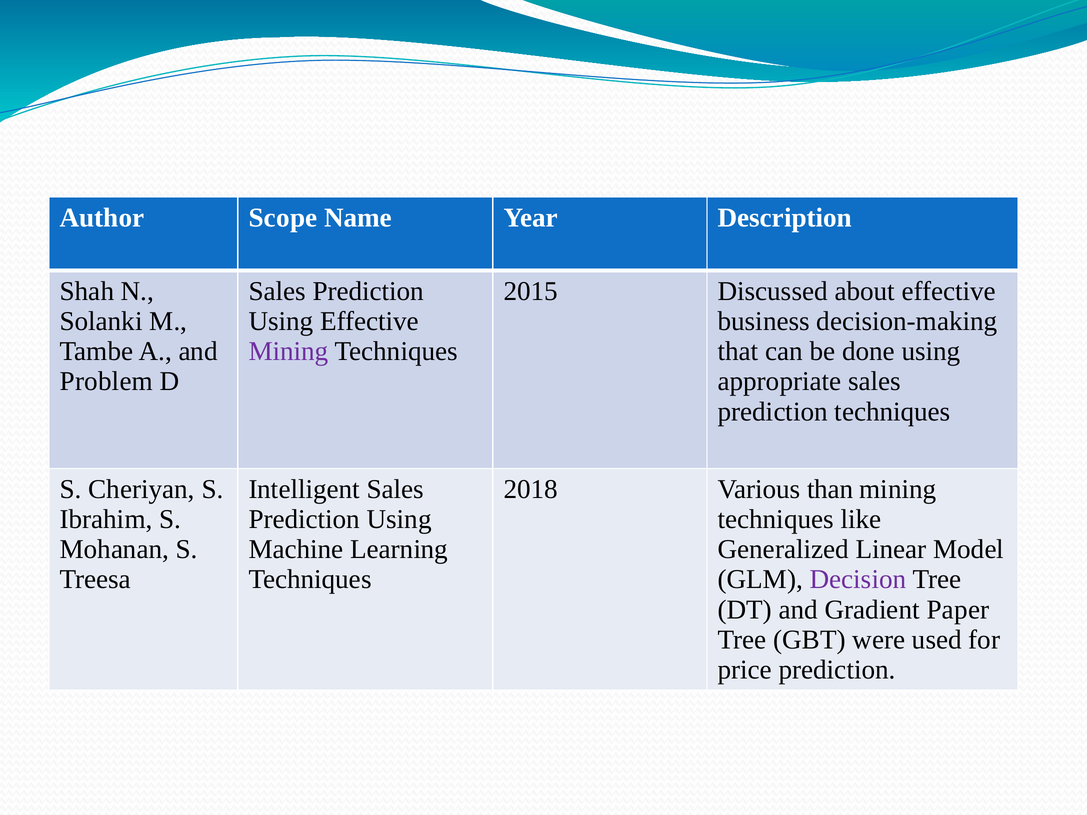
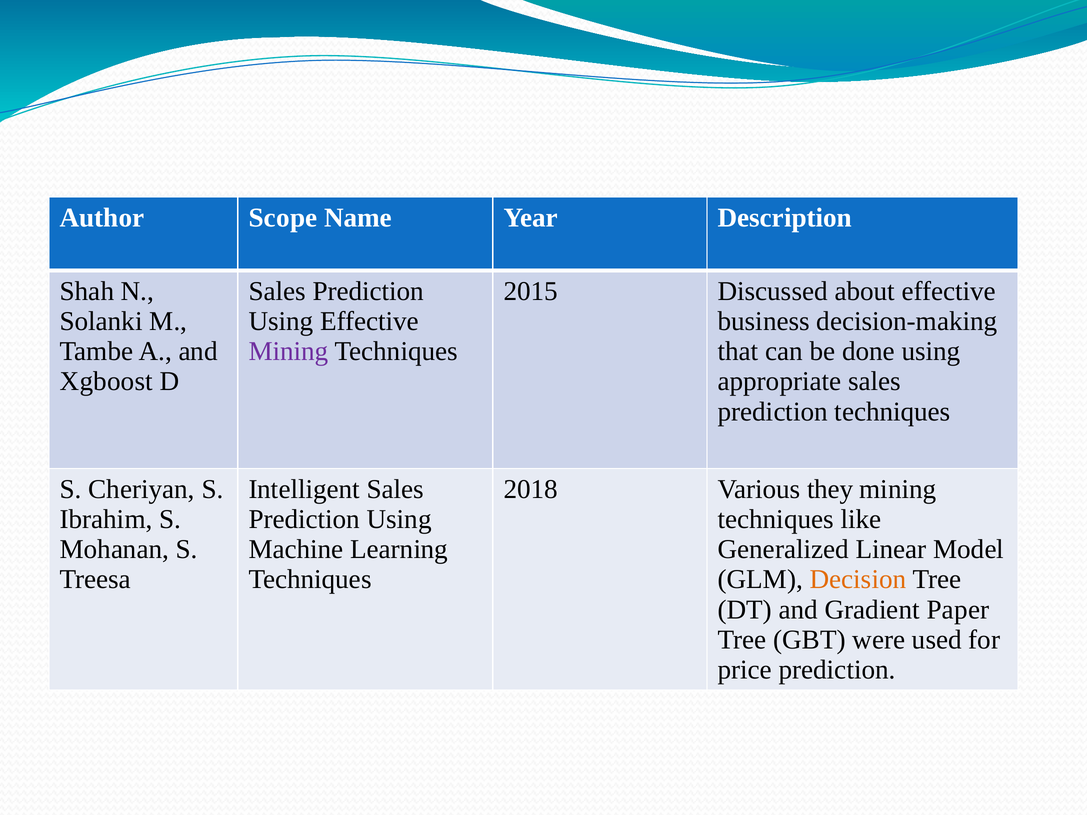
Problem: Problem -> Xgboost
than: than -> they
Decision colour: purple -> orange
